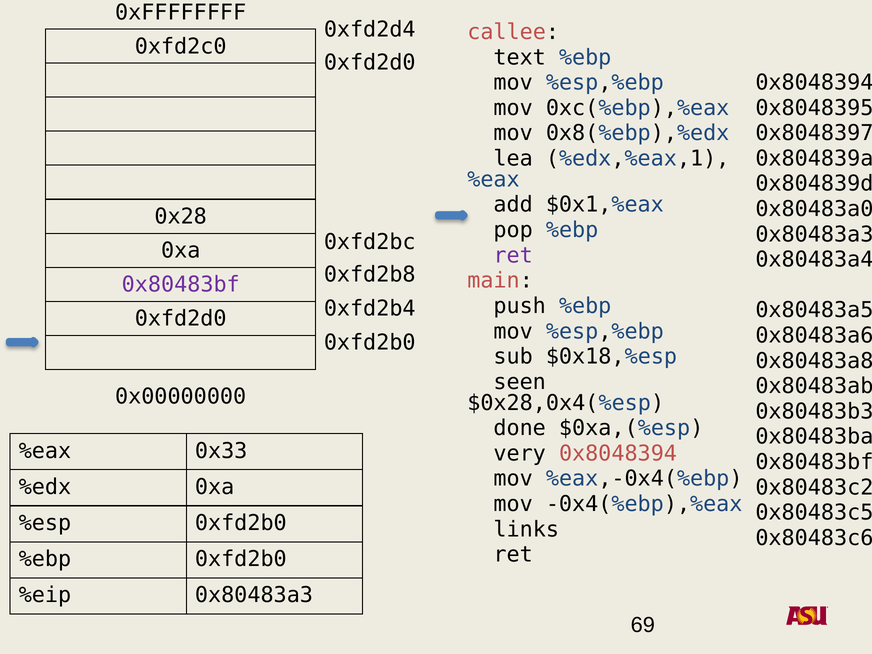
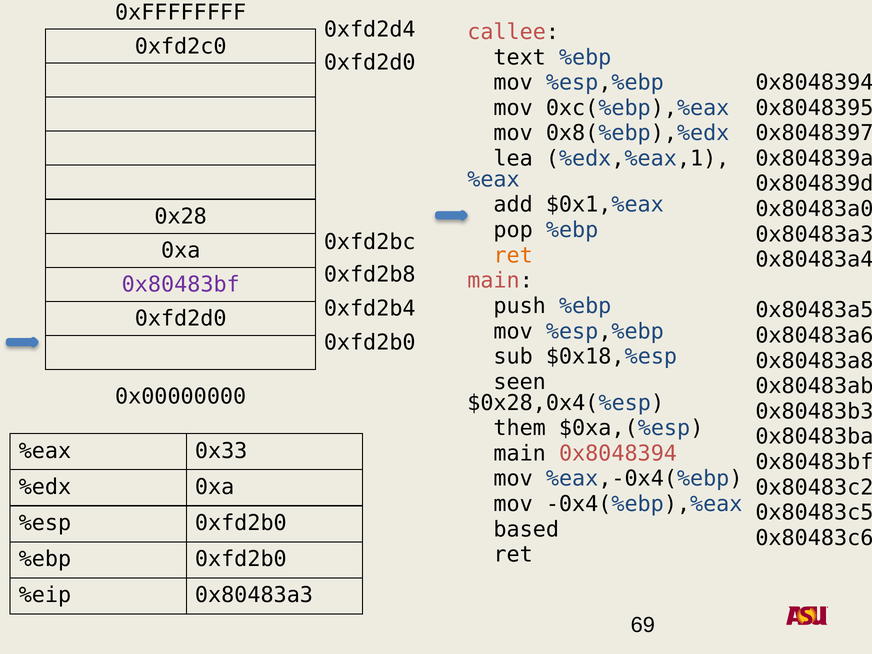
ret at (513, 255) colour: purple -> orange
done: done -> them
very at (520, 453): very -> main
links: links -> based
